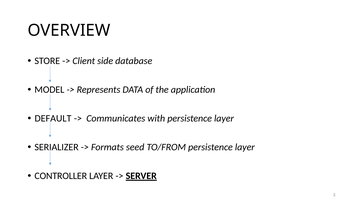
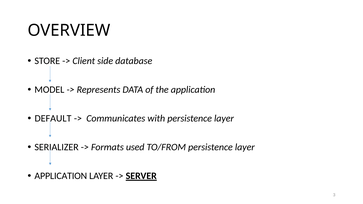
seed: seed -> used
CONTROLLER at (61, 176): CONTROLLER -> APPLICATION
